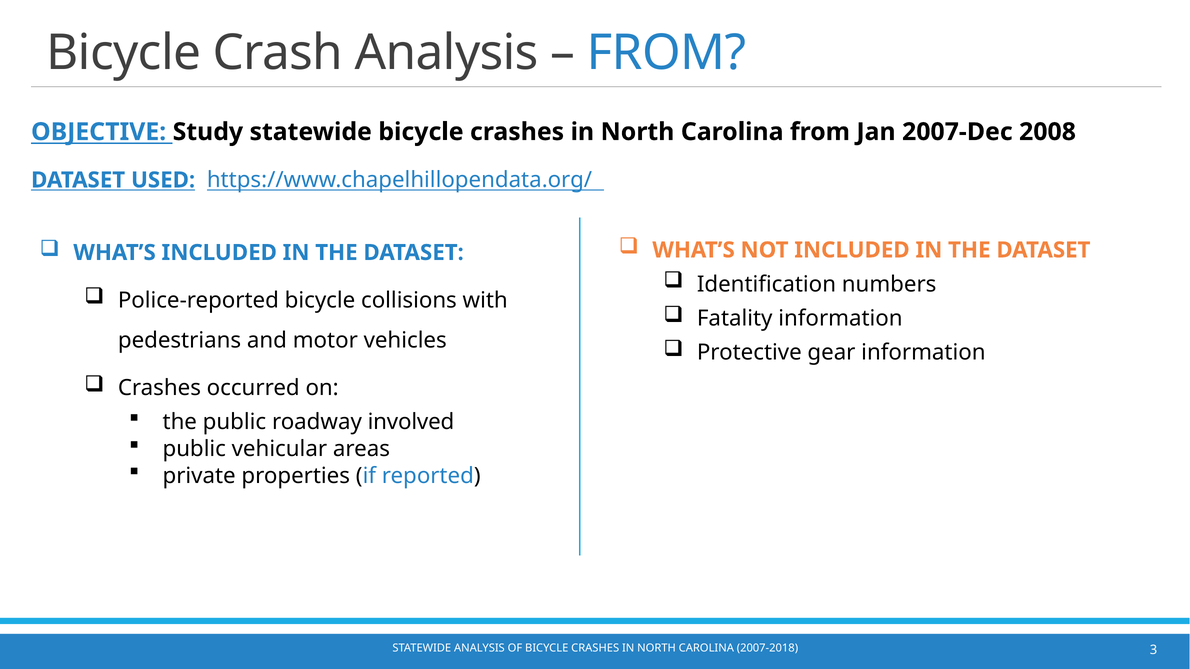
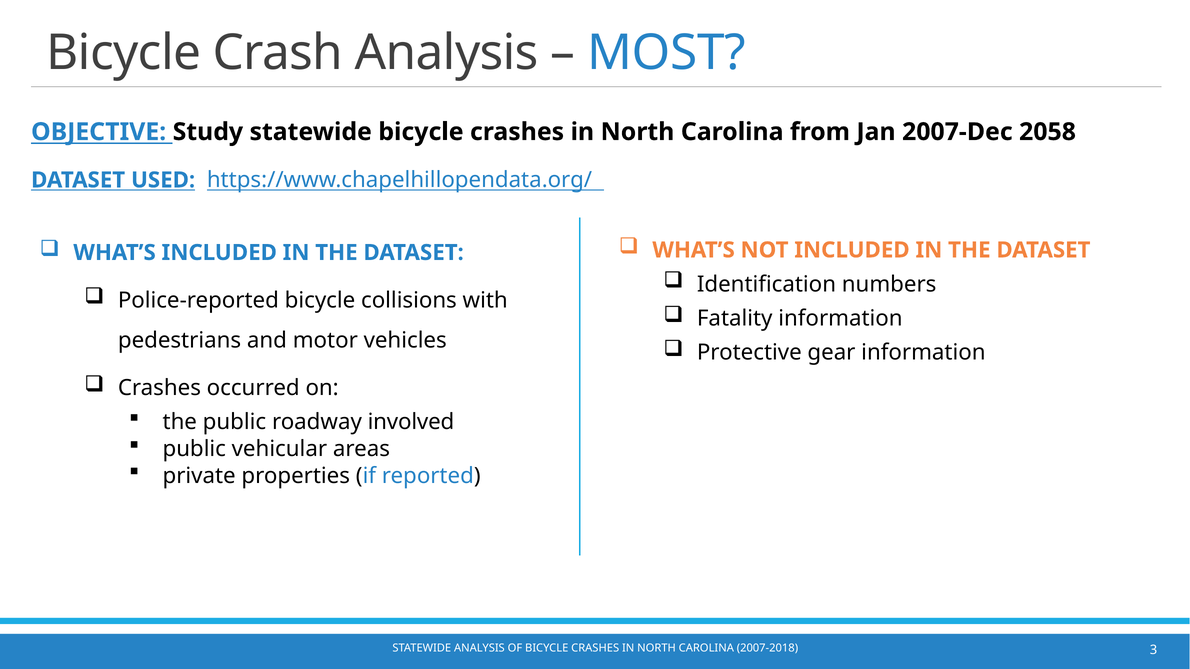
FROM at (667, 53): FROM -> MOST
2008: 2008 -> 2058
